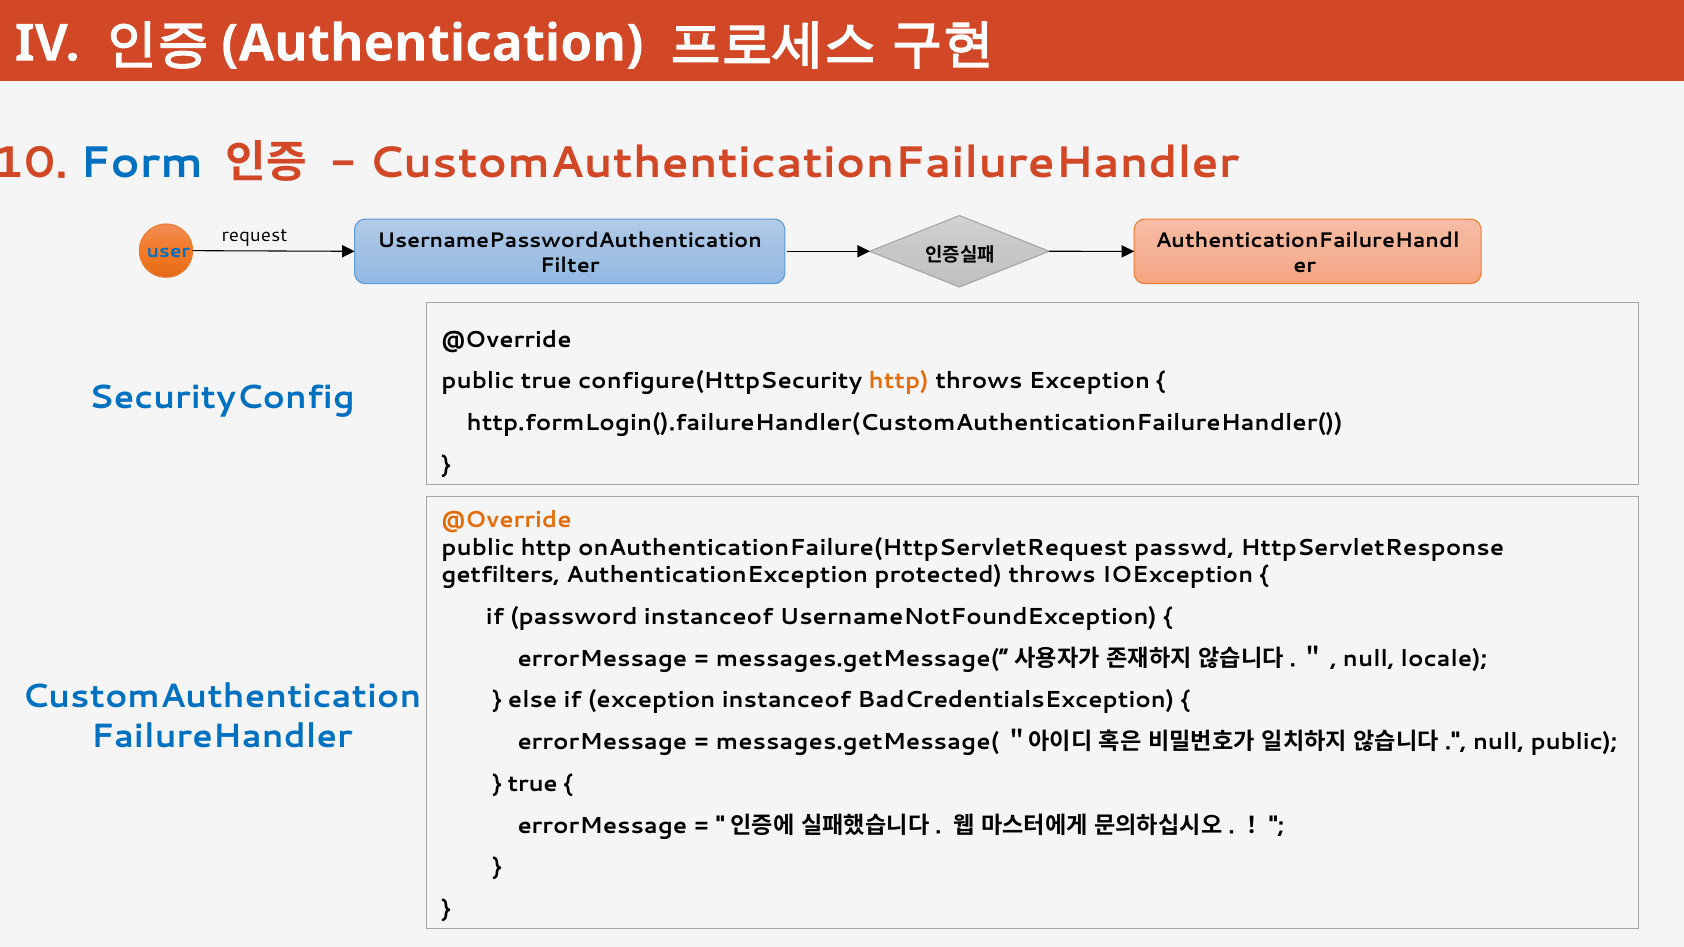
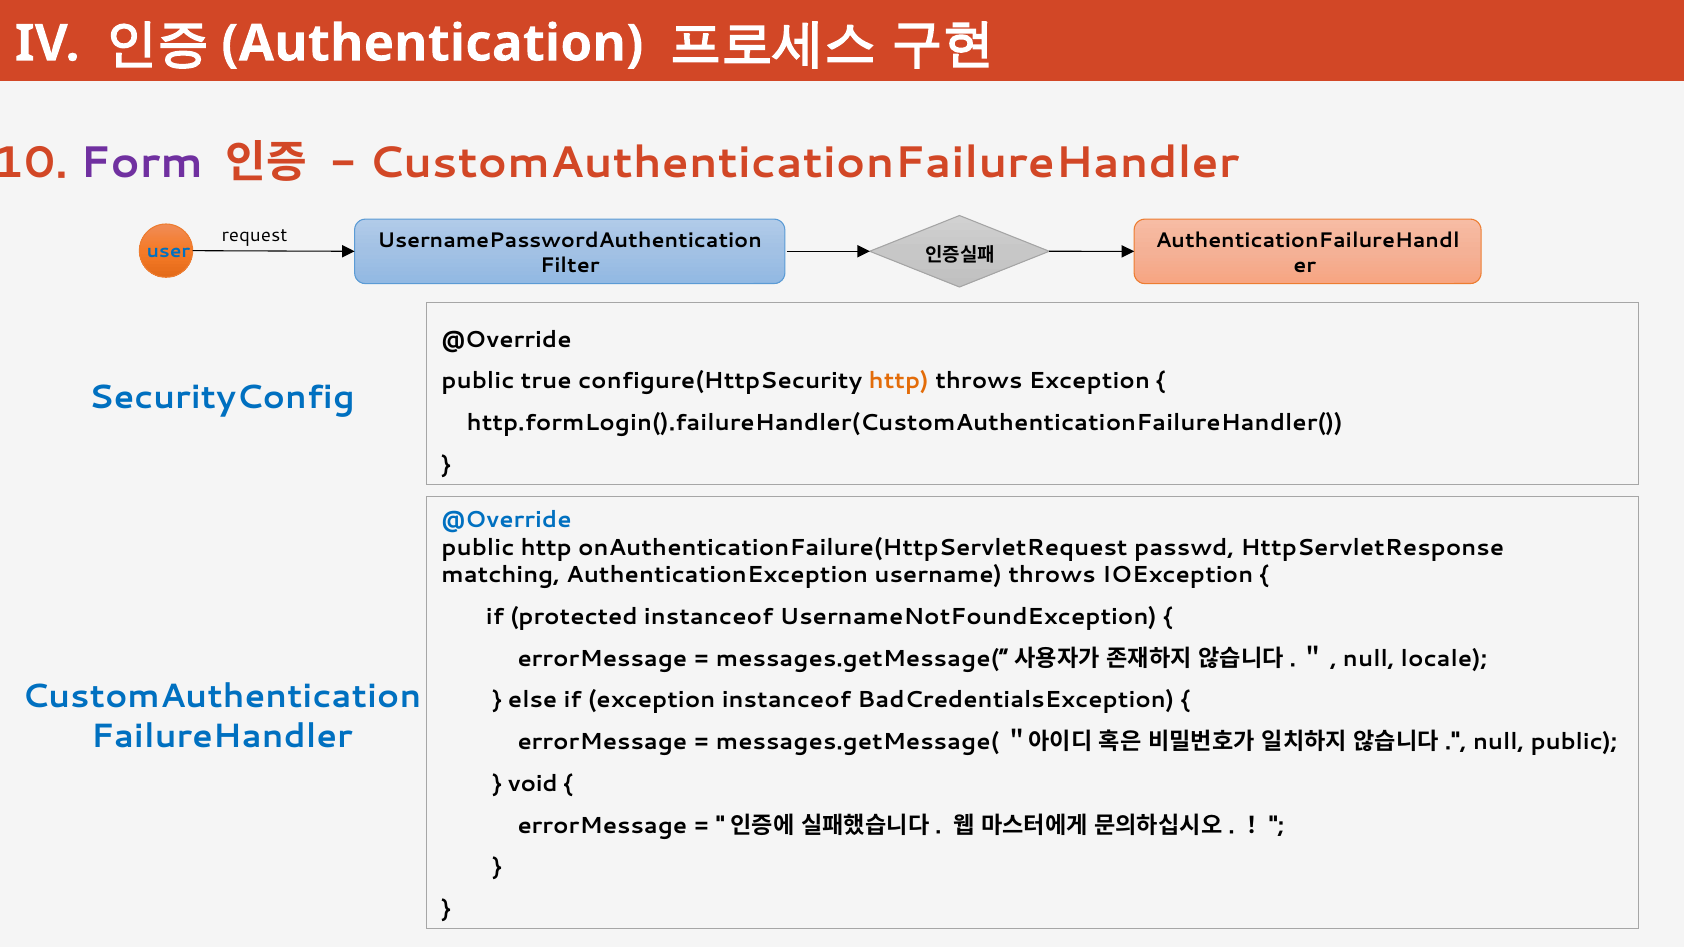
Form colour: blue -> purple
@Override at (507, 520) colour: orange -> blue
getfilters: getfilters -> matching
protected: protected -> username
password: password -> protected
true at (533, 784): true -> void
